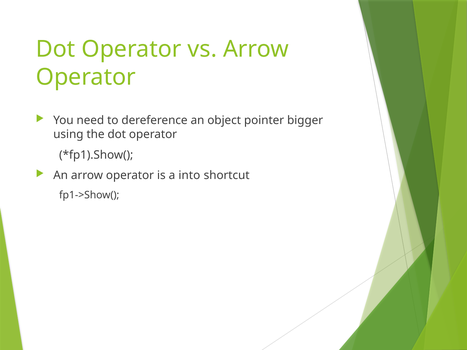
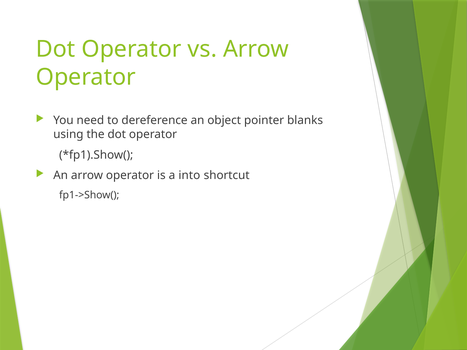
bigger: bigger -> blanks
